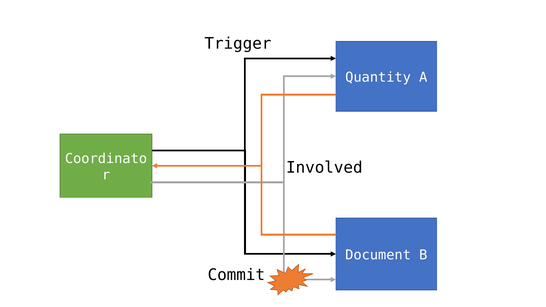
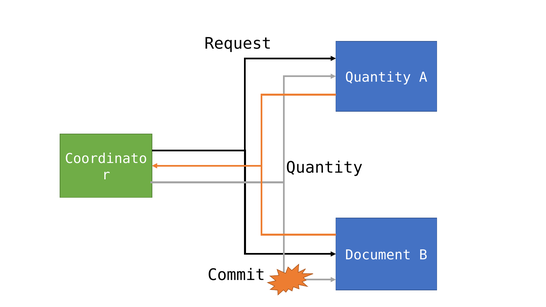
Trigger: Trigger -> Request
Involved at (324, 168): Involved -> Quantity
